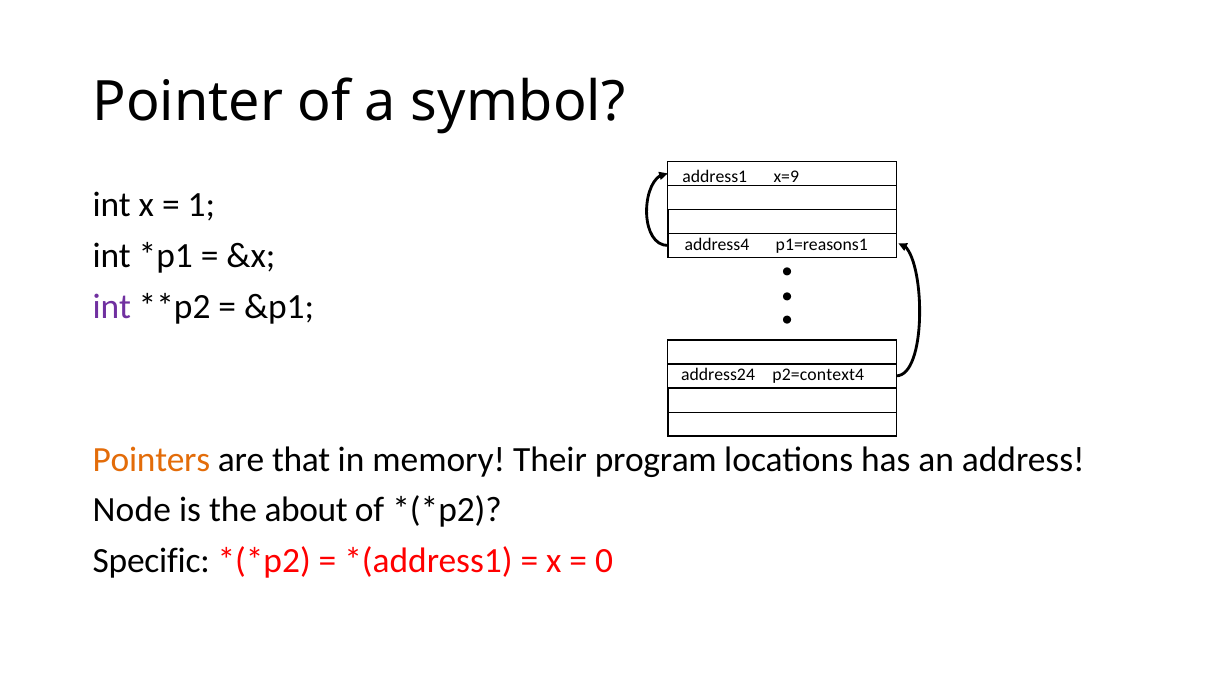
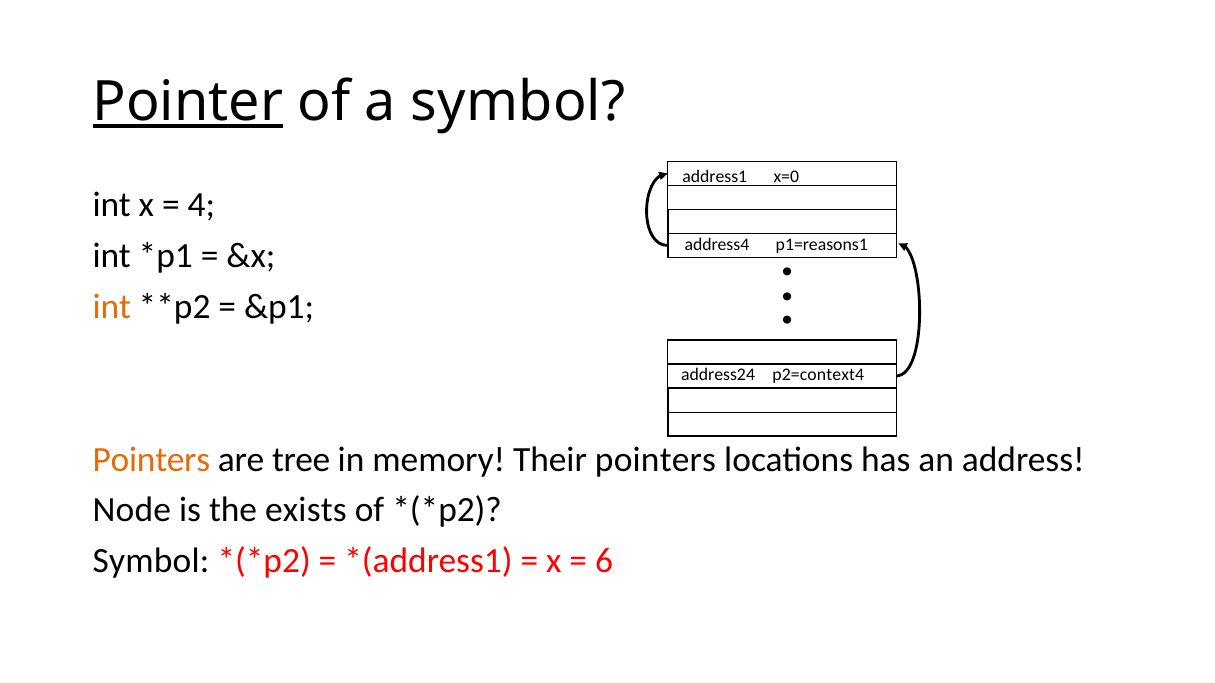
Pointer underline: none -> present
x=9: x=9 -> x=0
1: 1 -> 4
int at (112, 307) colour: purple -> orange
that: that -> tree
Their program: program -> pointers
about: about -> exists
Specific at (151, 561): Specific -> Symbol
0: 0 -> 6
